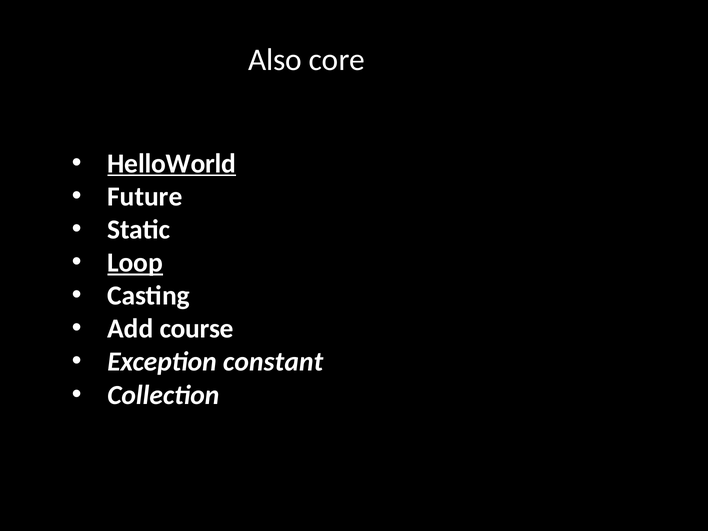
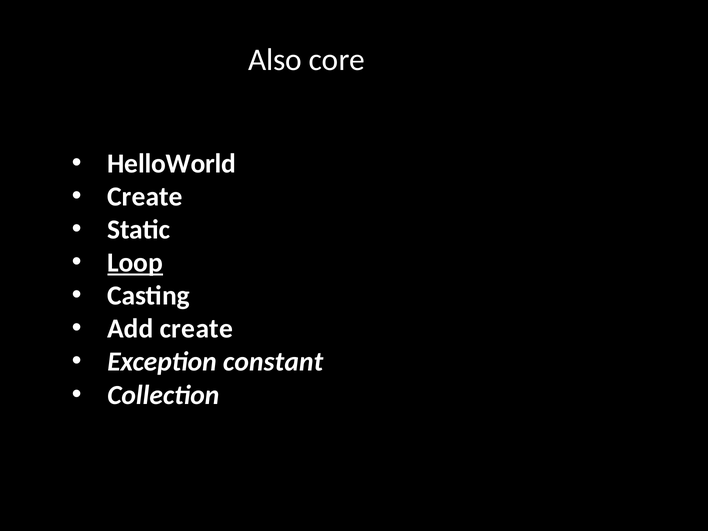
HelloWorld underline: present -> none
Future at (145, 197): Future -> Create
Add course: course -> create
